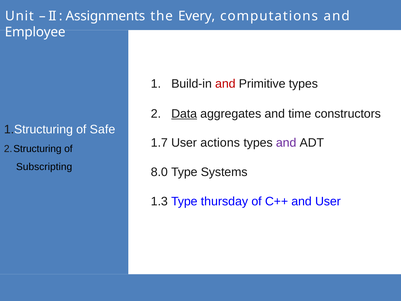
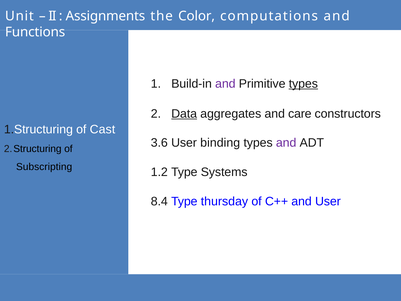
Every: Every -> Color
Employee: Employee -> Functions
and at (225, 84) colour: red -> purple
types at (303, 84) underline: none -> present
time: time -> care
Safe: Safe -> Cast
1.7: 1.7 -> 3.6
actions: actions -> binding
8.0: 8.0 -> 1.2
1.3: 1.3 -> 8.4
